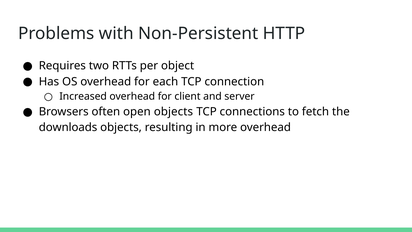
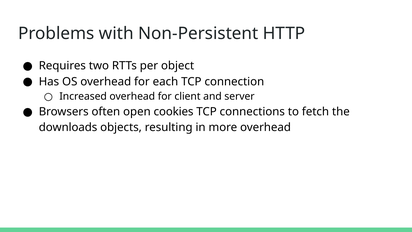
open objects: objects -> cookies
